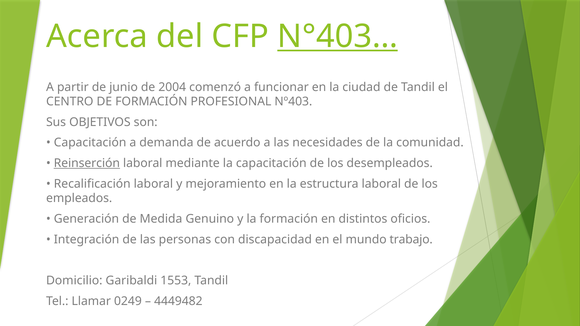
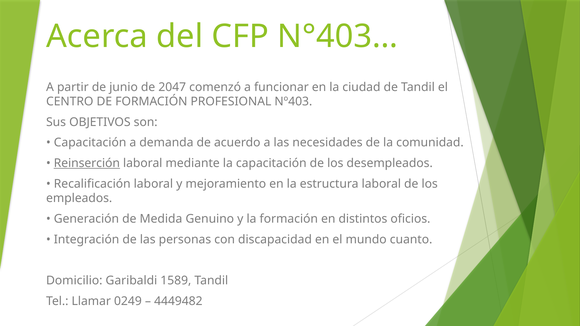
N°403… underline: present -> none
2004: 2004 -> 2047
trabajo: trabajo -> cuanto
1553: 1553 -> 1589
